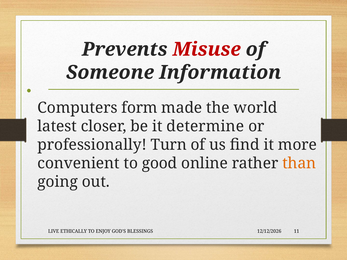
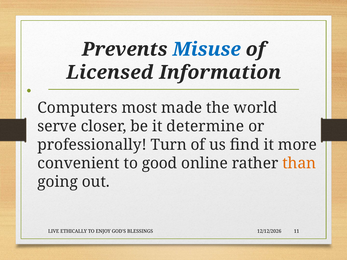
Misuse colour: red -> blue
Someone: Someone -> Licensed
form: form -> most
latest: latest -> serve
